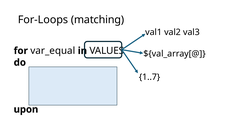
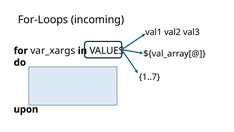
matching: matching -> incoming
var_equal: var_equal -> var_xargs
